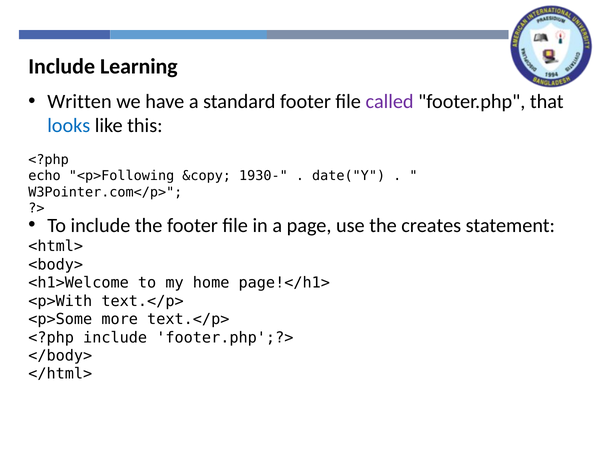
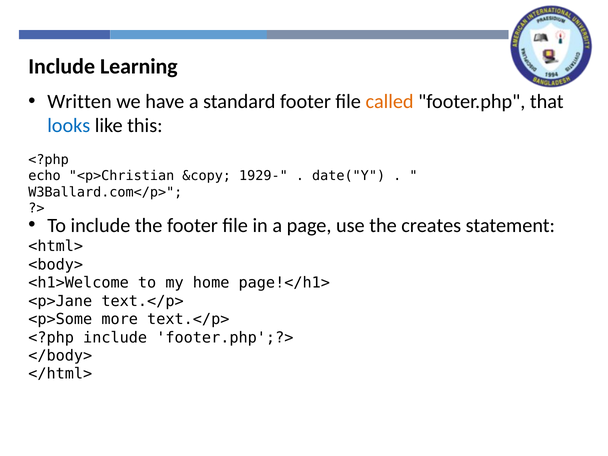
called colour: purple -> orange
<p>Following: <p>Following -> <p>Christian
1930-: 1930- -> 1929-
W3Pointer.com</p>: W3Pointer.com</p> -> W3Ballard.com</p>
<p>With: <p>With -> <p>Jane
